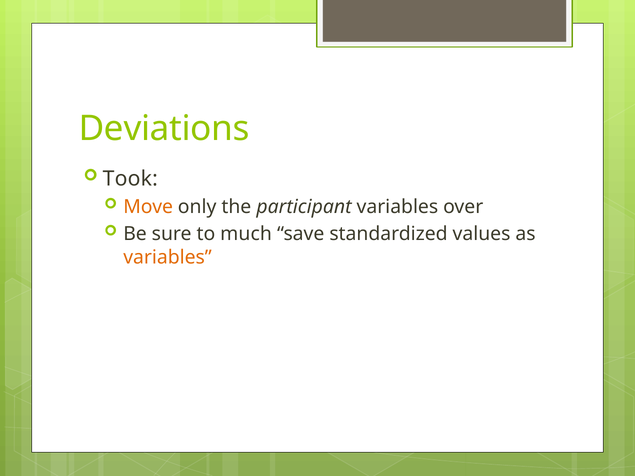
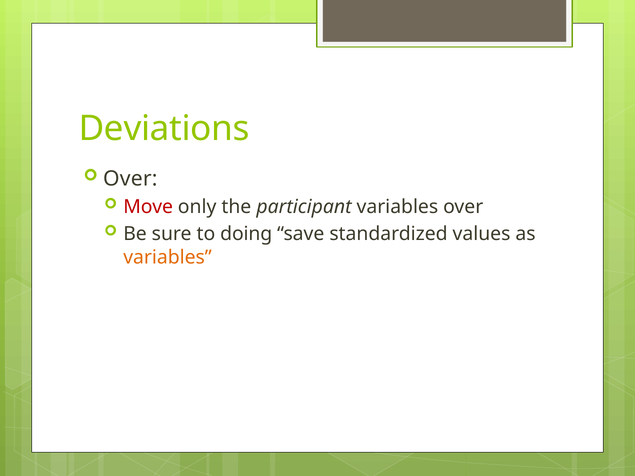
Took at (130, 179): Took -> Over
Move colour: orange -> red
much: much -> doing
